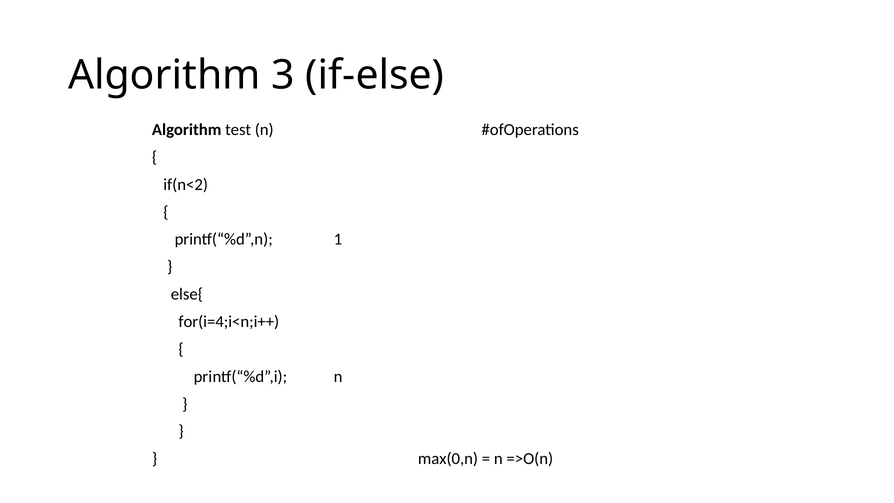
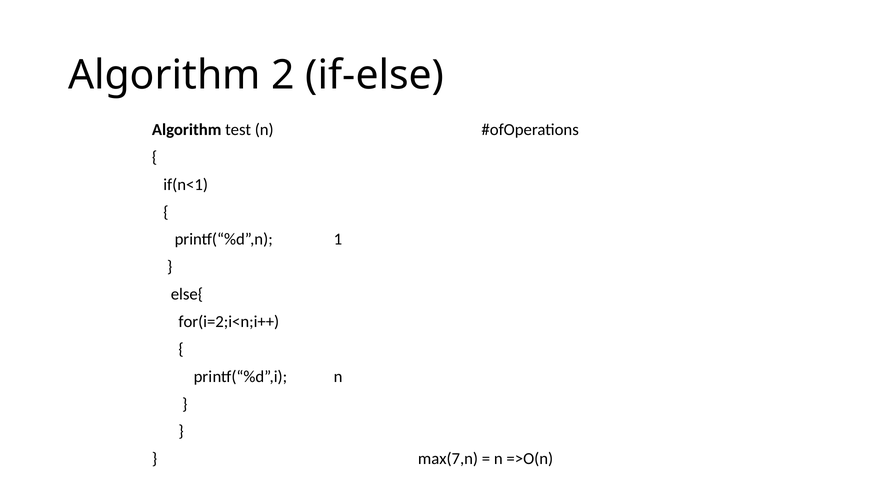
3: 3 -> 2
if(n<2: if(n<2 -> if(n<1
for(i=4;i<n;i++: for(i=4;i<n;i++ -> for(i=2;i<n;i++
max(0,n: max(0,n -> max(7,n
